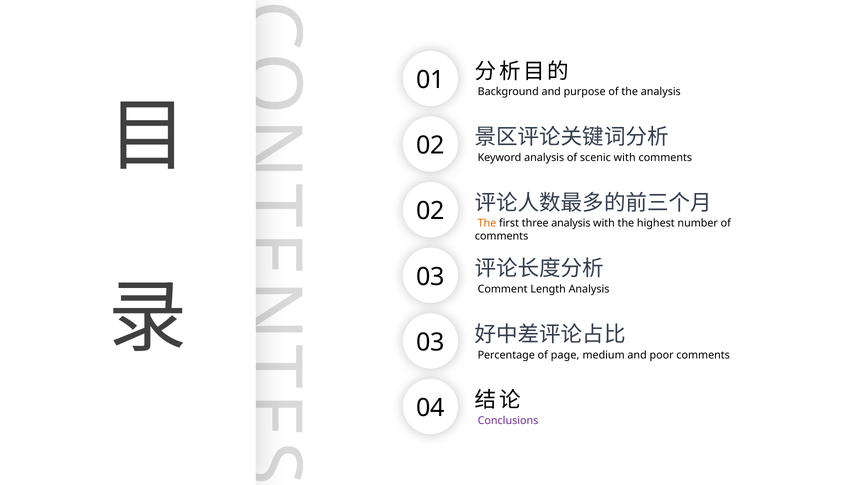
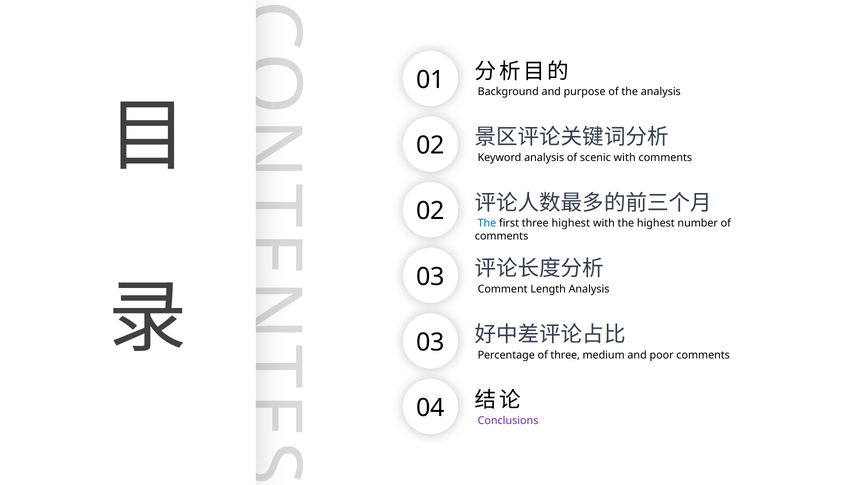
The at (487, 223) colour: orange -> blue
three analysis: analysis -> highest
of page: page -> three
